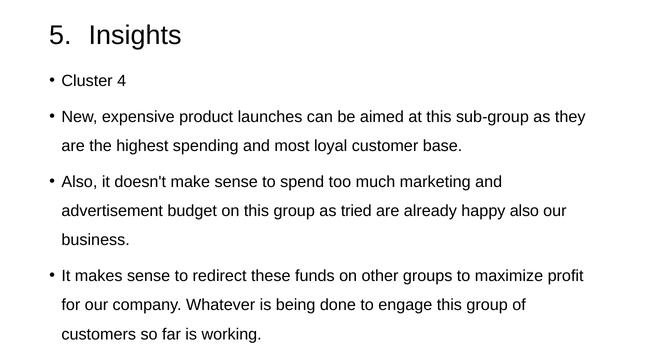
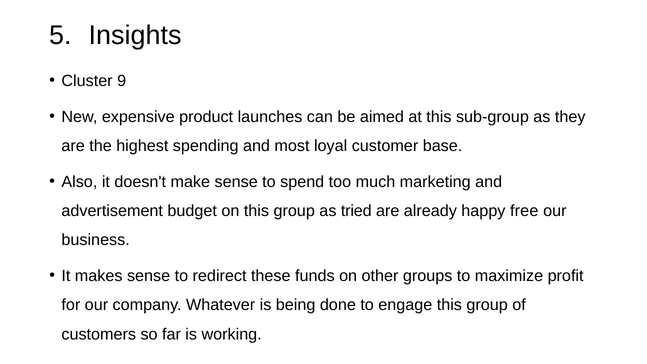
4: 4 -> 9
happy also: also -> free
